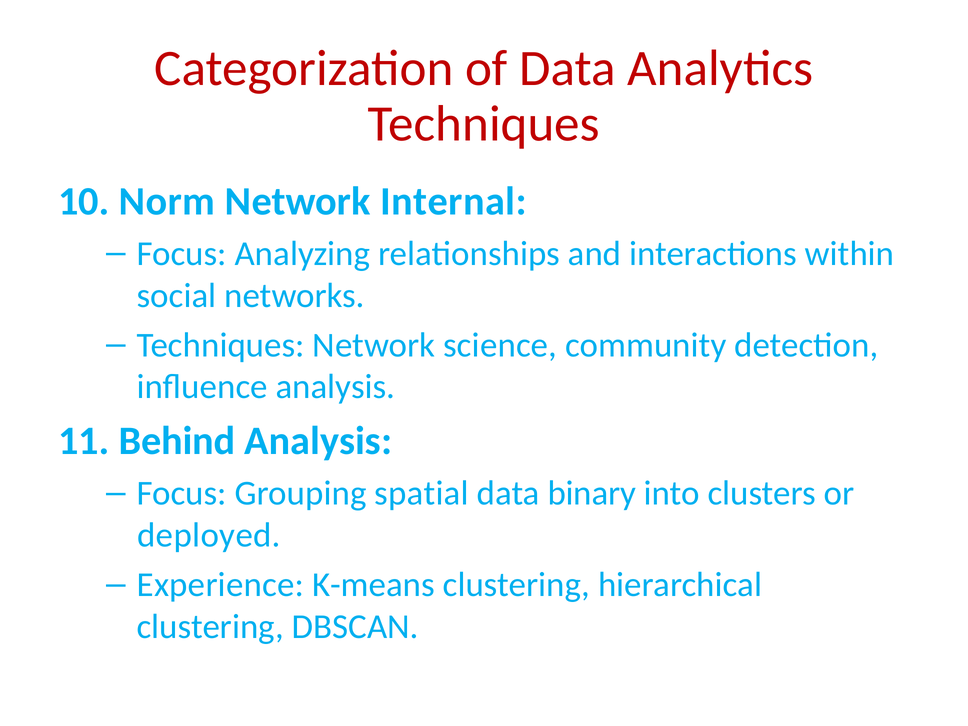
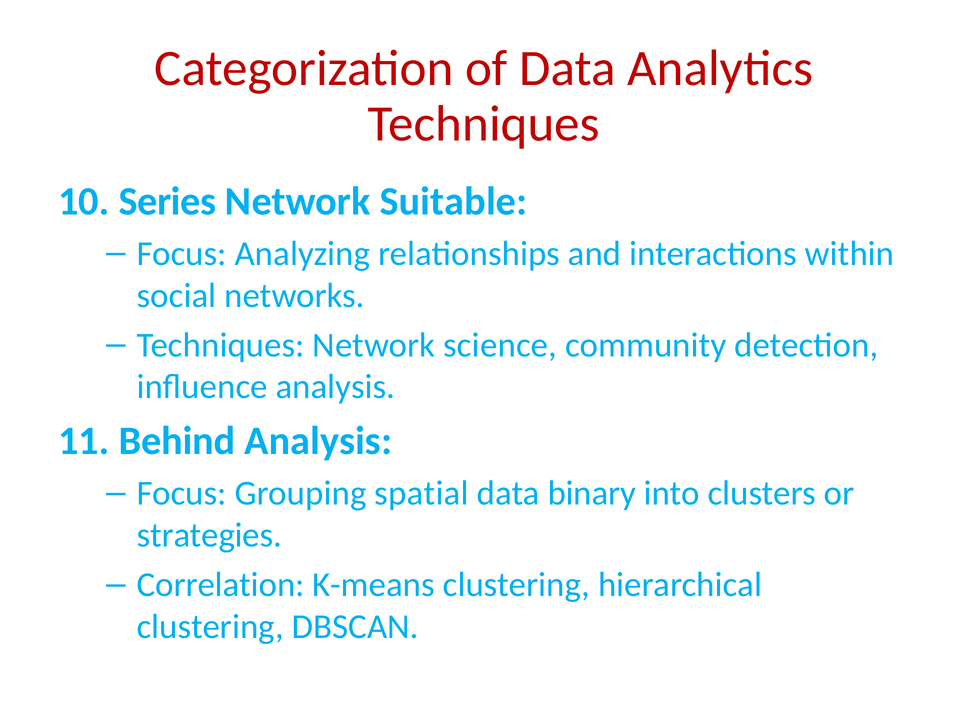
Norm: Norm -> Series
Internal: Internal -> Suitable
deployed: deployed -> strategies
Experience: Experience -> Correlation
